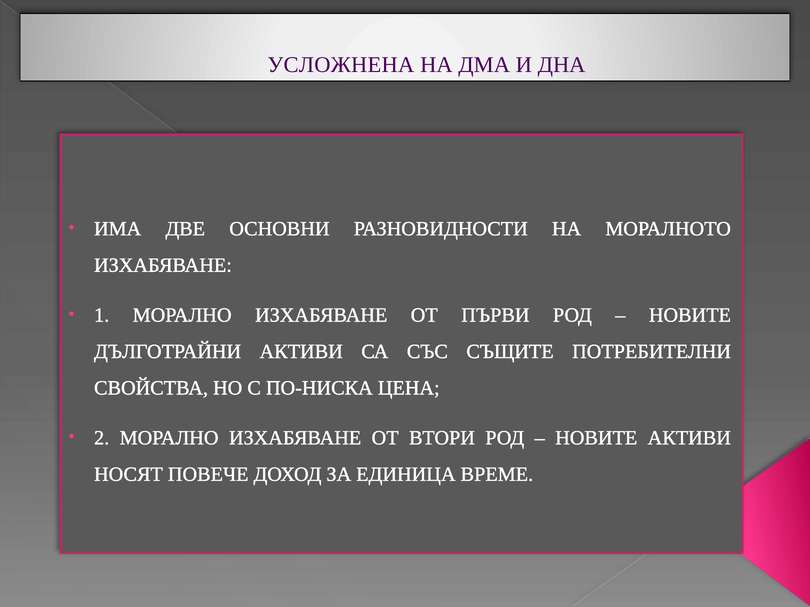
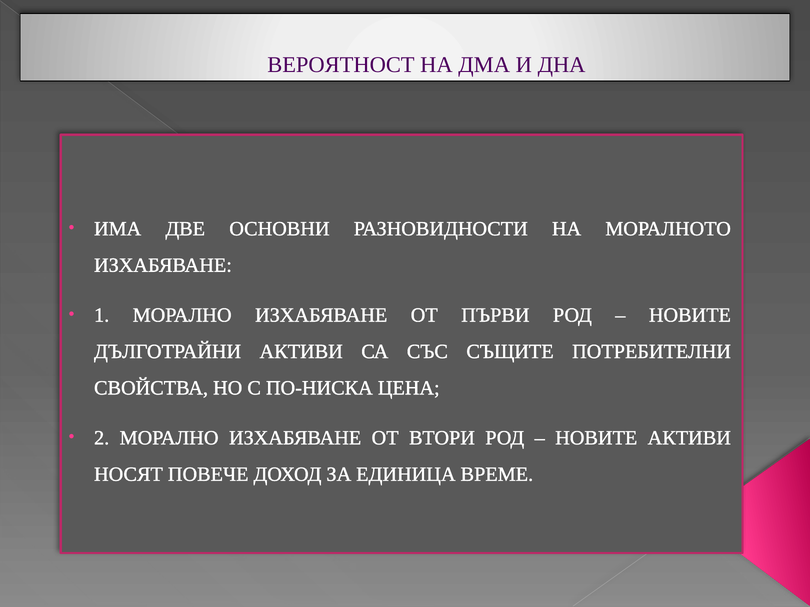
УСЛОЖНЕНА: УСЛОЖНЕНА -> ВЕРОЯТНОСТ
